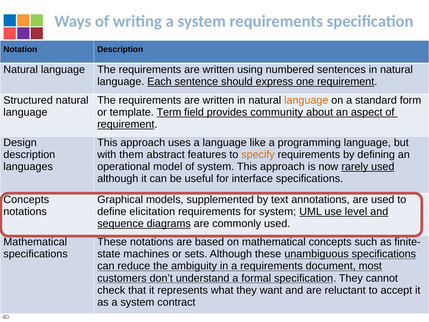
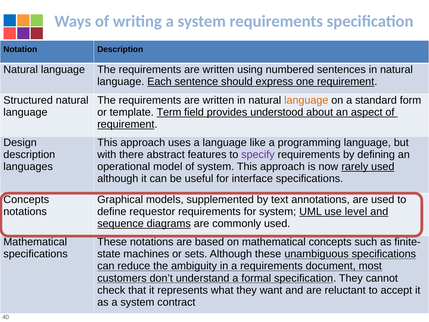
community: community -> understood
them: them -> there
specify colour: orange -> purple
elicitation: elicitation -> requestor
